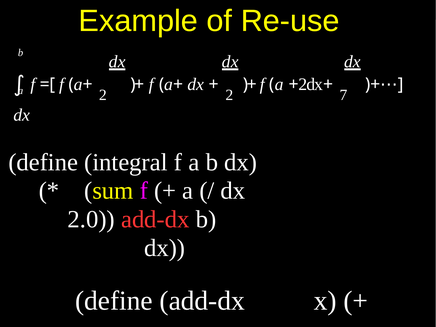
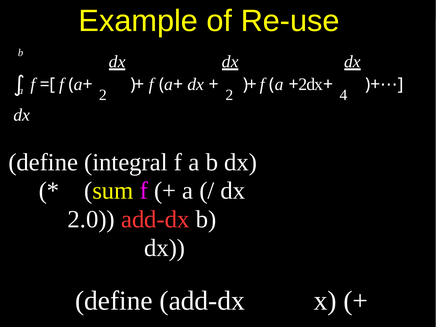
7: 7 -> 4
